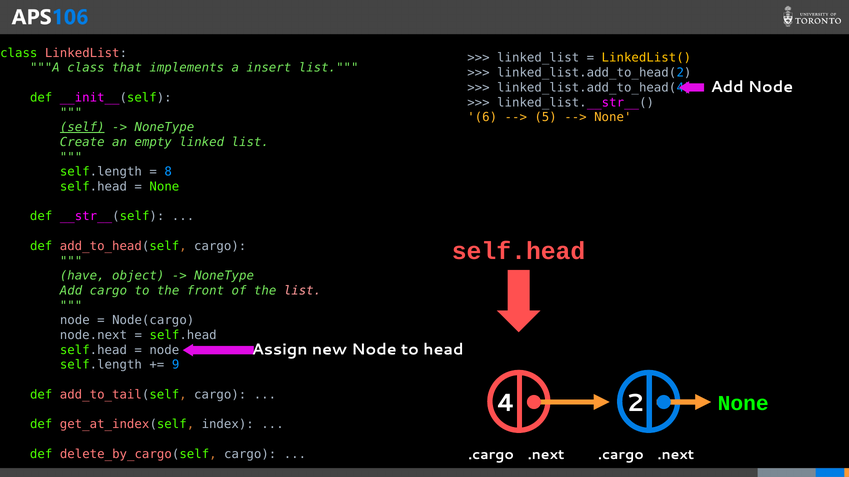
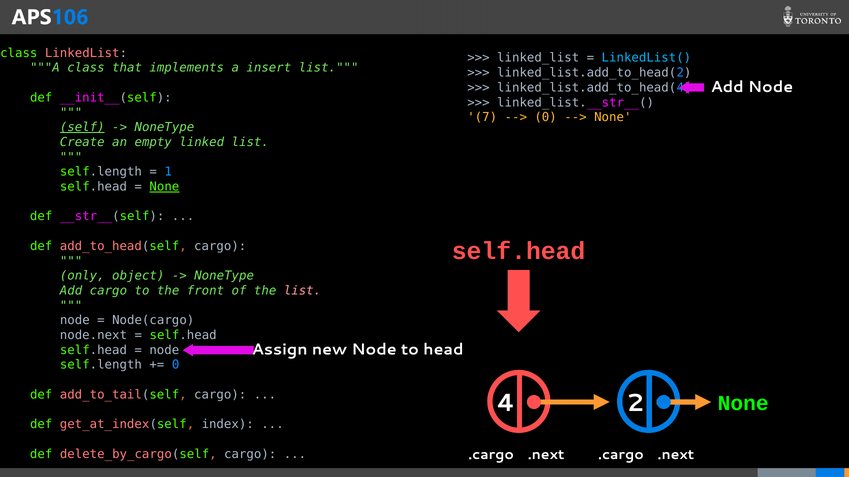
LinkedList( colour: yellow -> light blue
6: 6 -> 7
5 at (546, 117): 5 -> 0
8: 8 -> 1
None at (164, 187) underline: none -> present
have: have -> only
9 at (176, 365): 9 -> 0
